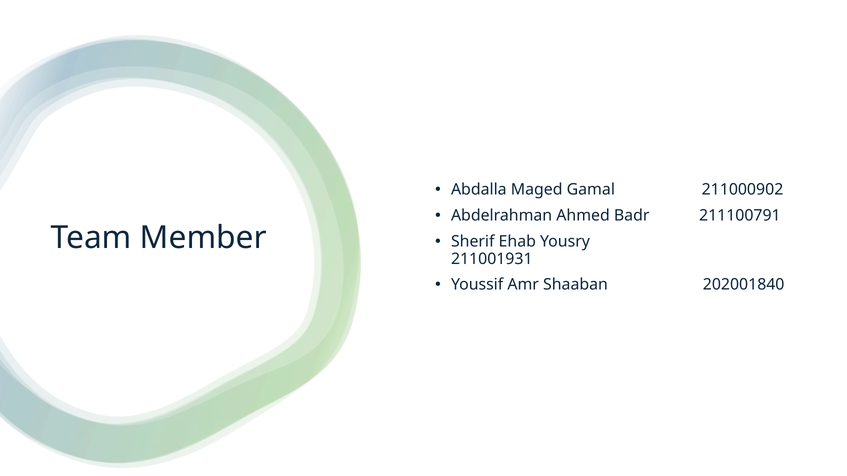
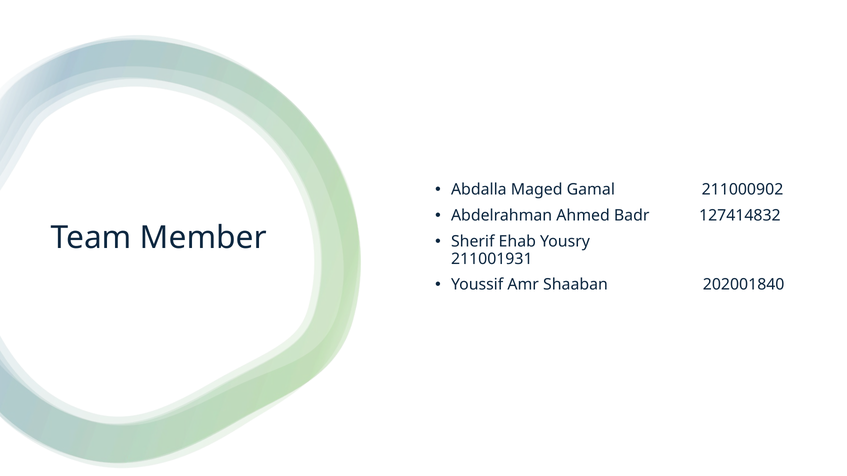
211100791: 211100791 -> 127414832
